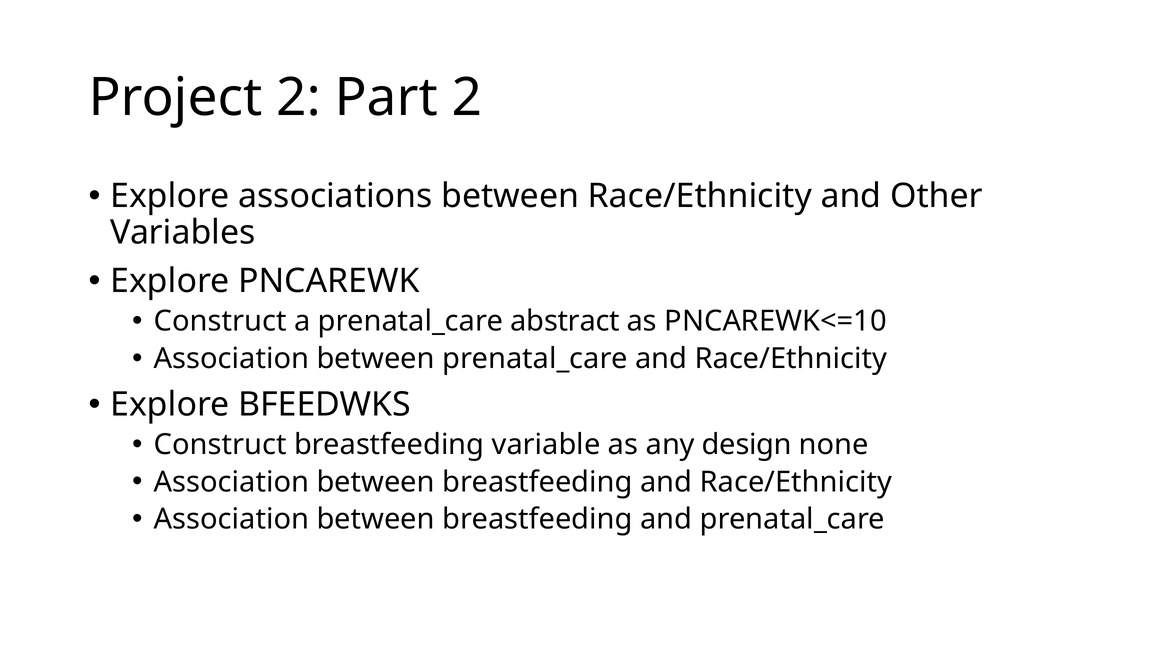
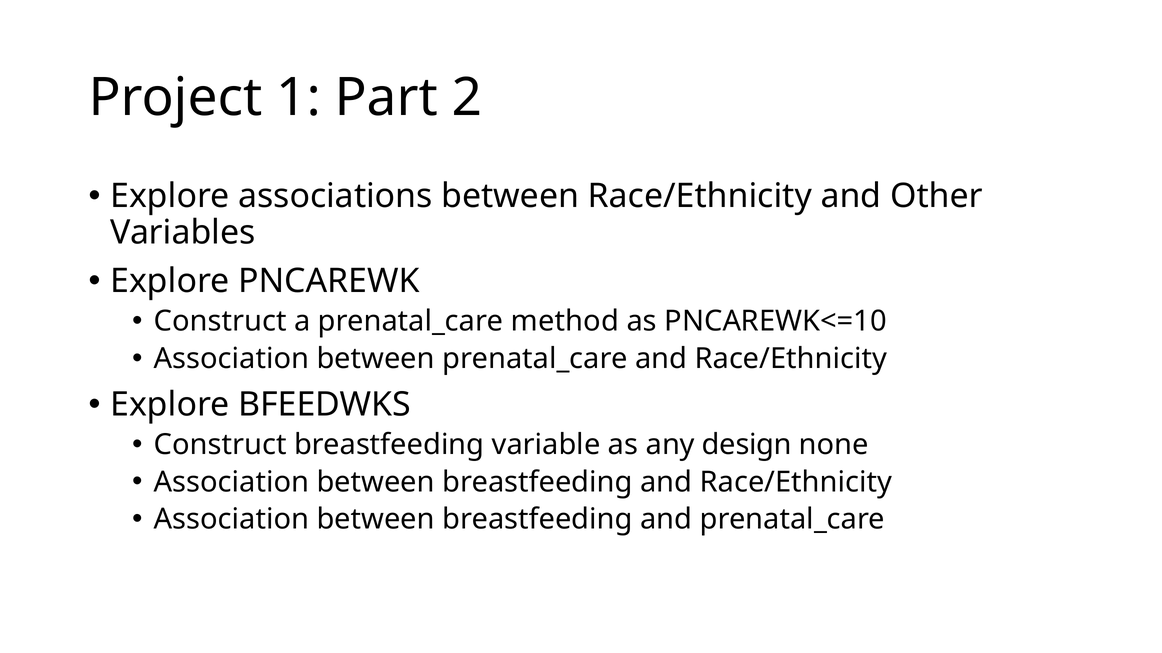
Project 2: 2 -> 1
abstract: abstract -> method
